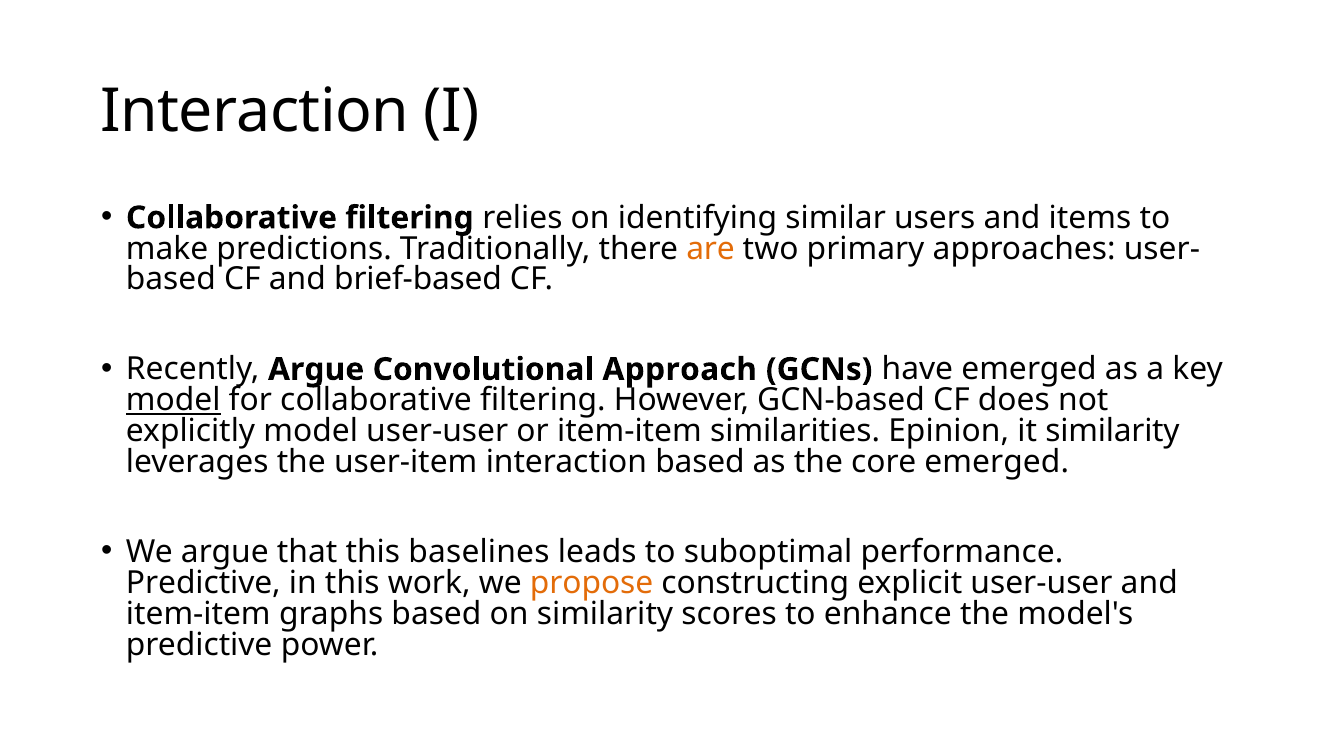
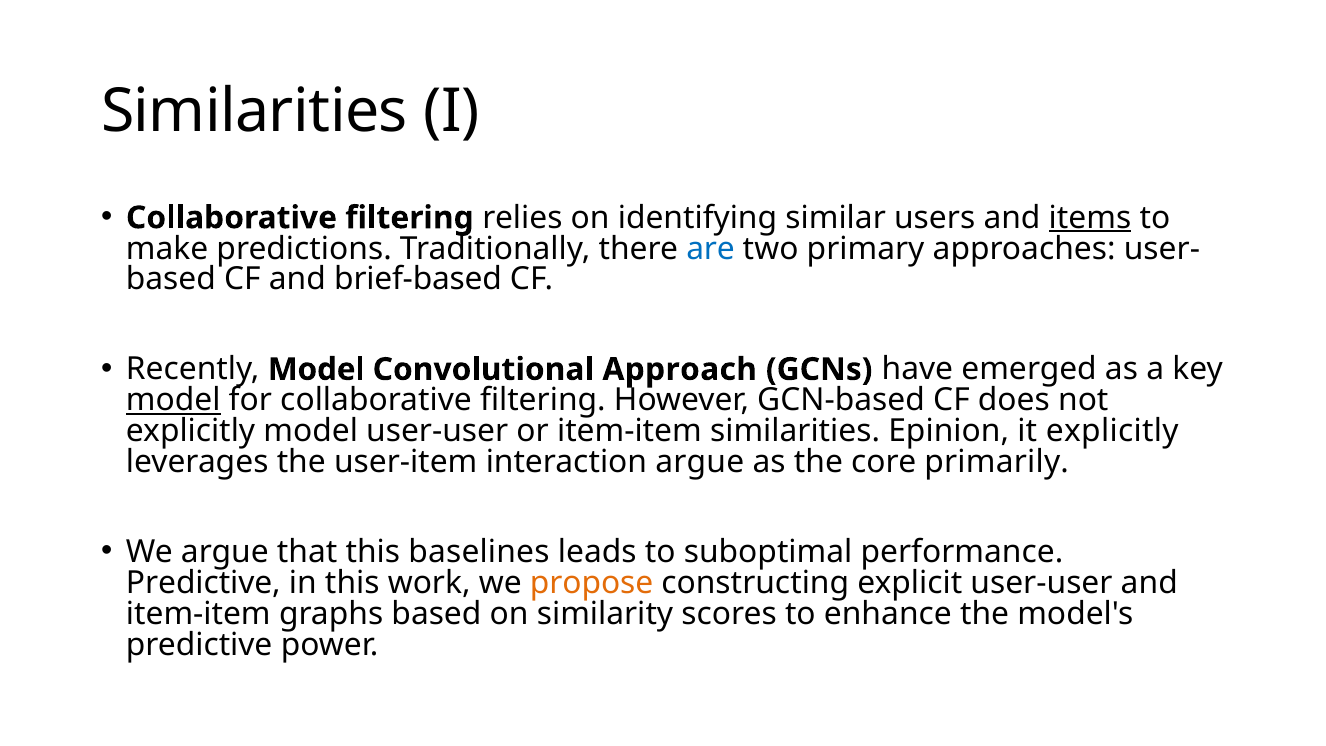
Interaction at (255, 111): Interaction -> Similarities
items underline: none -> present
are colour: orange -> blue
Recently Argue: Argue -> Model
it similarity: similarity -> explicitly
interaction based: based -> argue
core emerged: emerged -> primarily
